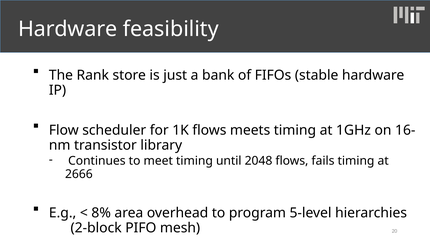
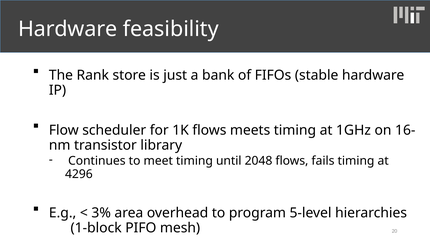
2666: 2666 -> 4296
8%: 8% -> 3%
2-block: 2-block -> 1-block
